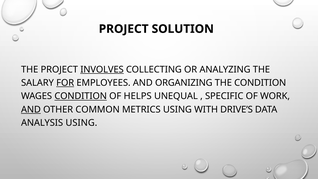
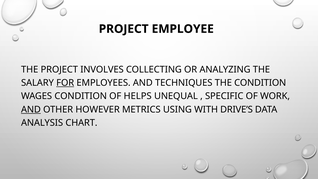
SOLUTION: SOLUTION -> EMPLOYEE
INVOLVES underline: present -> none
ORGANIZING: ORGANIZING -> TECHNIQUES
CONDITION at (81, 96) underline: present -> none
COMMON: COMMON -> HOWEVER
ANALYSIS USING: USING -> CHART
